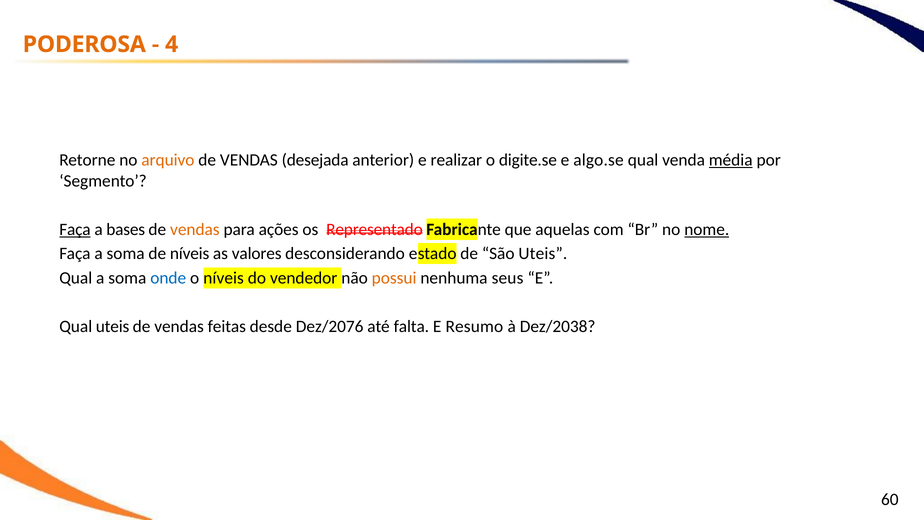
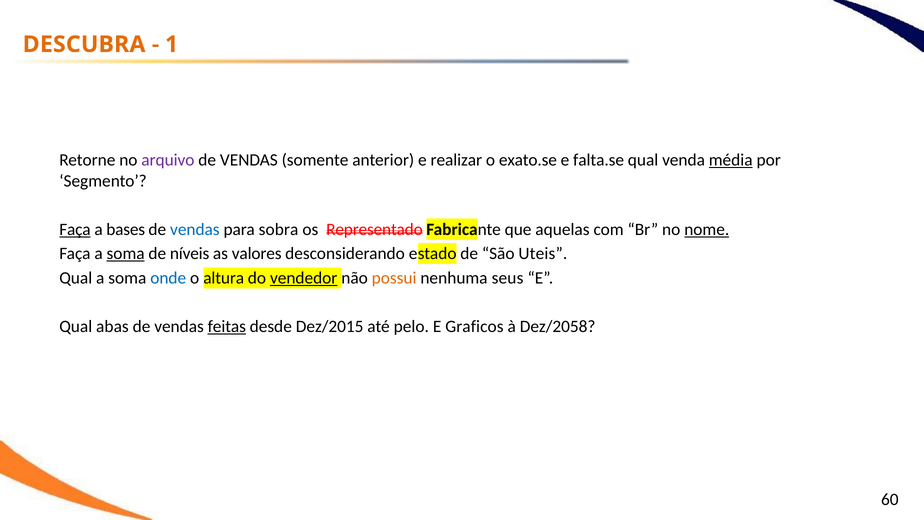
PODEROSA: PODEROSA -> DESCUBRA
4: 4 -> 1
arquivo colour: orange -> purple
desejada: desejada -> somente
digite.se: digite.se -> exato.se
algo.se: algo.se -> falta.se
vendas at (195, 229) colour: orange -> blue
ações: ações -> sobra
soma at (126, 254) underline: none -> present
o níveis: níveis -> altura
vendedor underline: none -> present
Qual uteis: uteis -> abas
feitas underline: none -> present
Dez/2076: Dez/2076 -> Dez/2015
falta: falta -> pelo
Resumo: Resumo -> Graficos
Dez/2038: Dez/2038 -> Dez/2058
